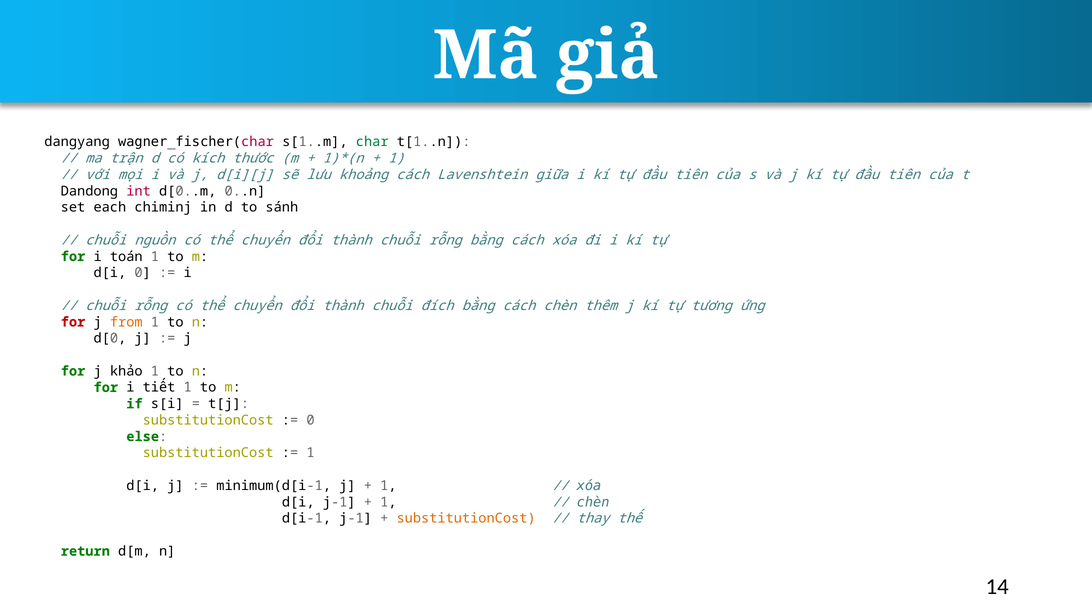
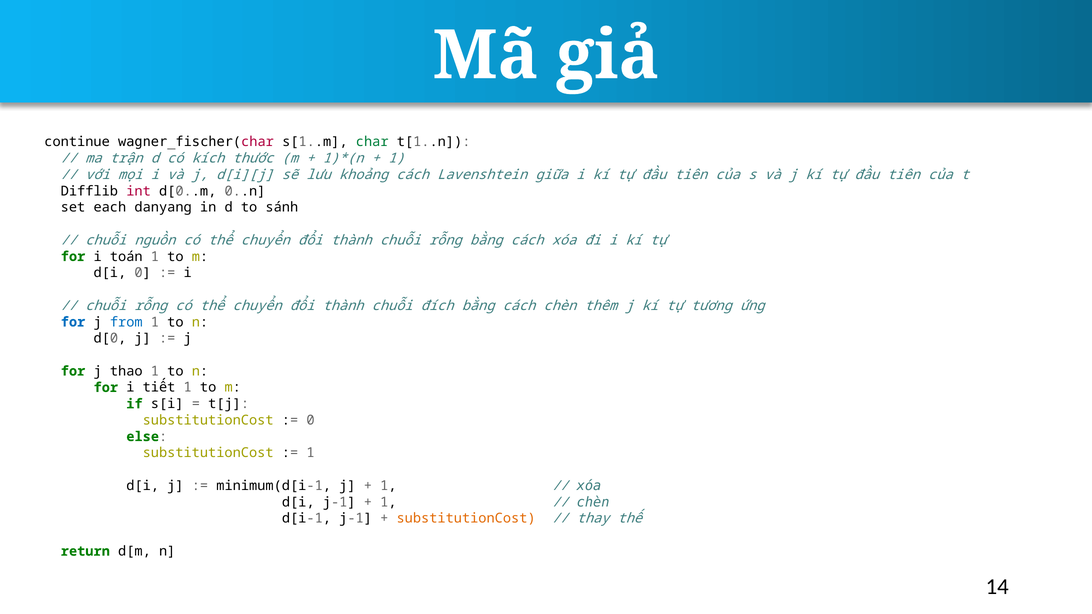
dangyang: dangyang -> continue
Dandong: Dandong -> Difflib
chiminj: chiminj -> danyang
for at (73, 322) colour: red -> blue
from colour: orange -> blue
khảo: khảo -> thao
